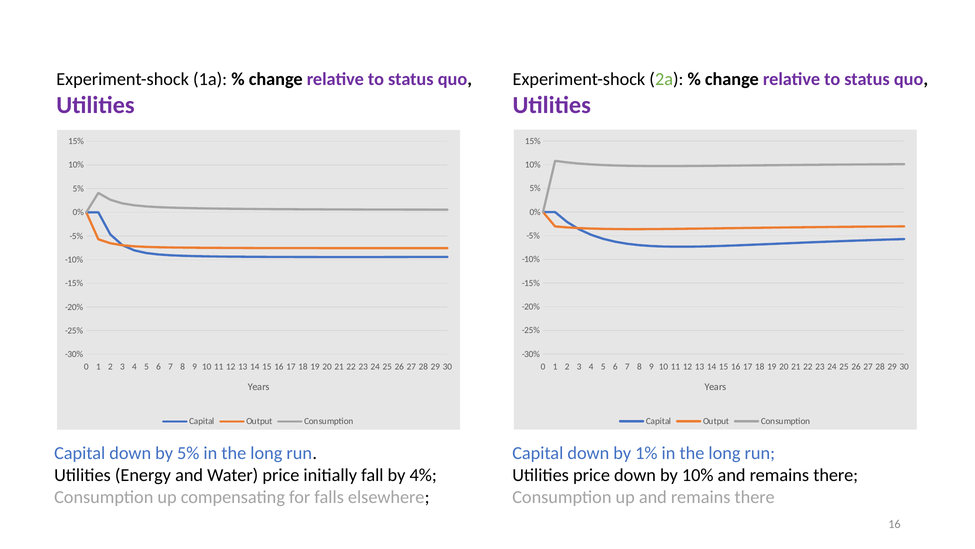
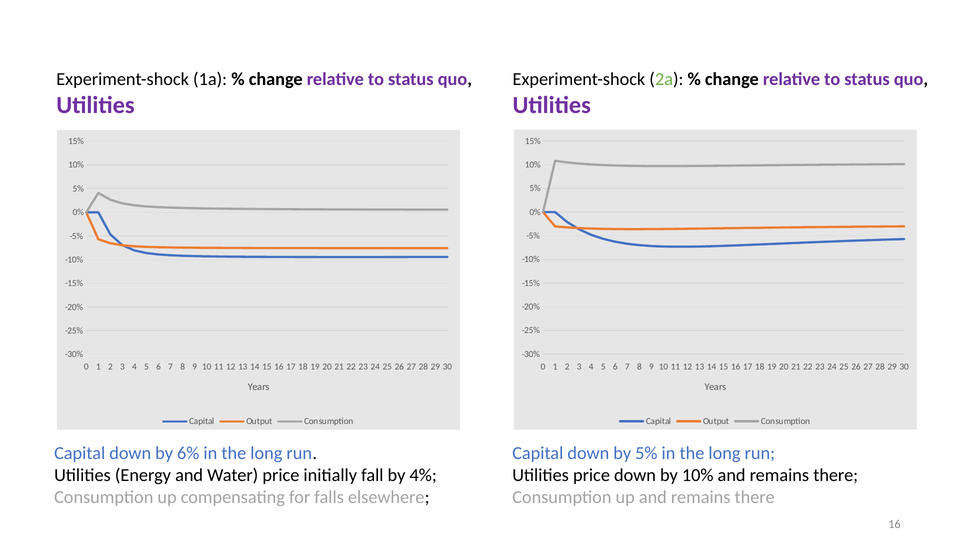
by 5%: 5% -> 6%
by 1%: 1% -> 5%
